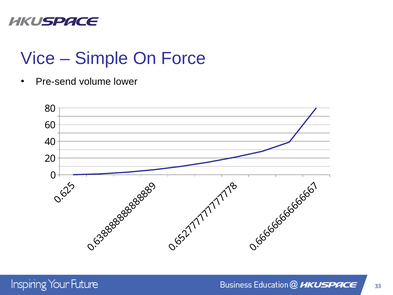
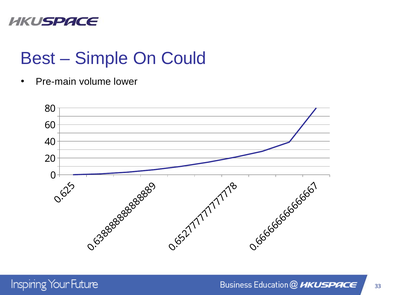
Vice: Vice -> Best
Force: Force -> Could
Pre-send: Pre-send -> Pre-main
